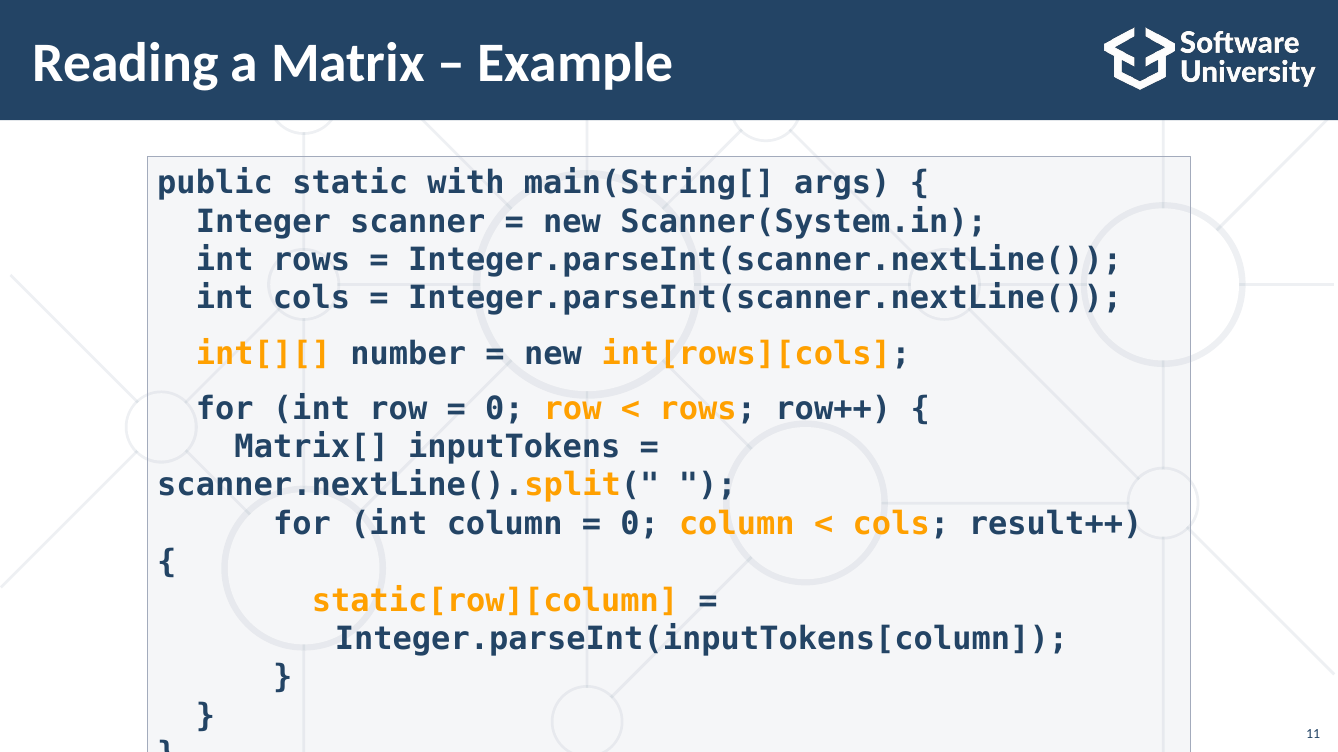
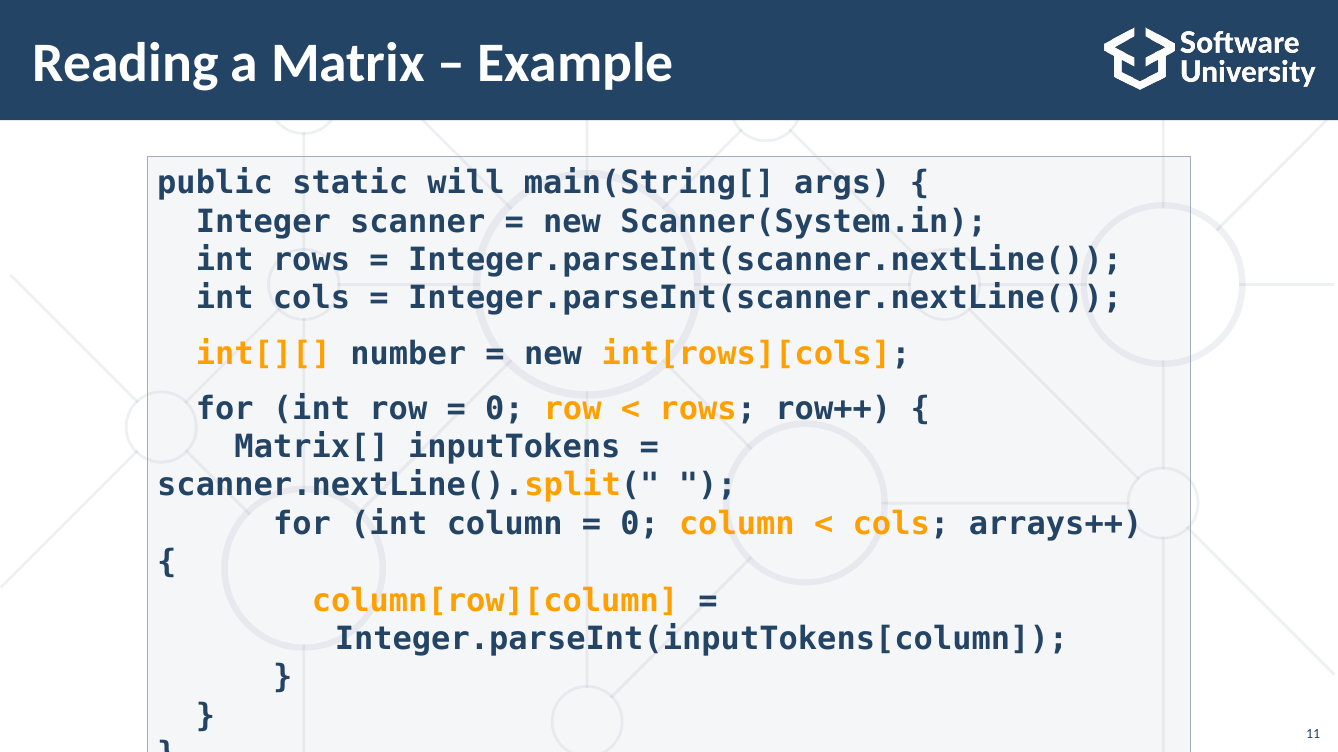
with: with -> will
result++: result++ -> arrays++
static[row][column: static[row][column -> column[row][column
